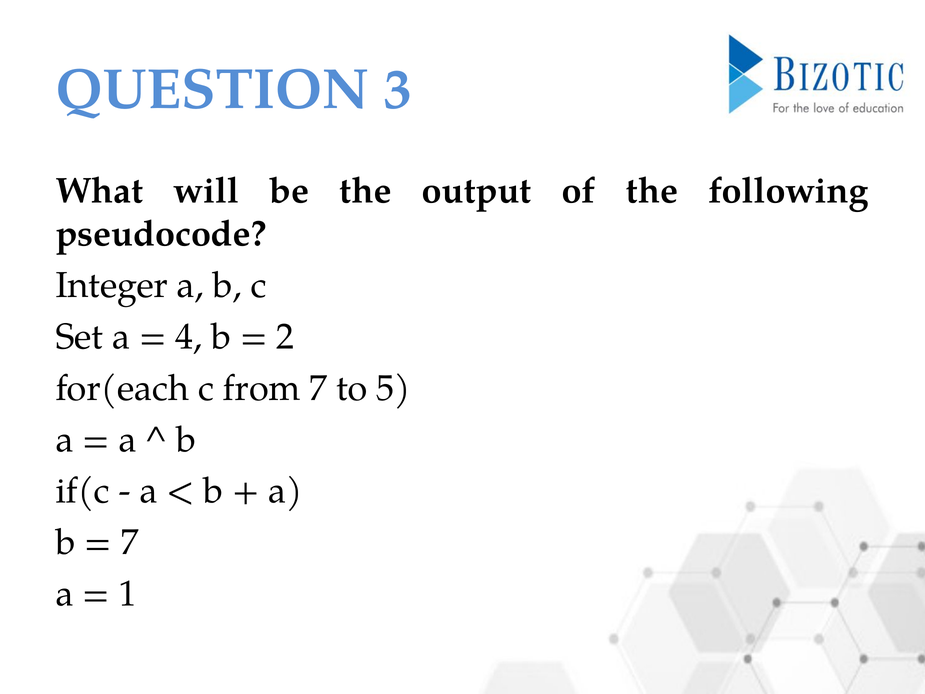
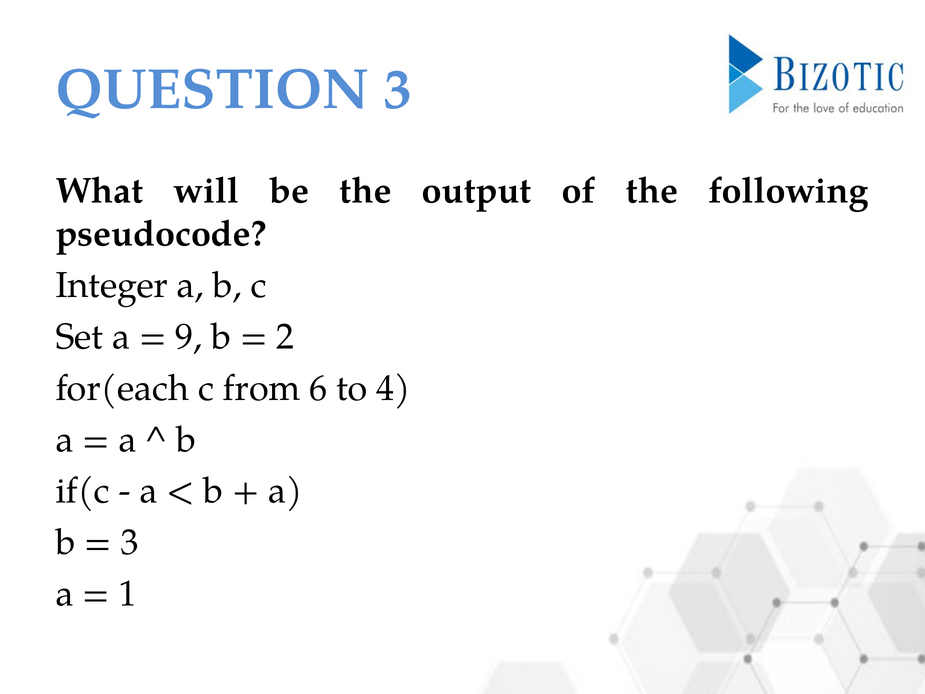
4: 4 -> 9
from 7: 7 -> 6
5: 5 -> 4
7 at (130, 542): 7 -> 3
